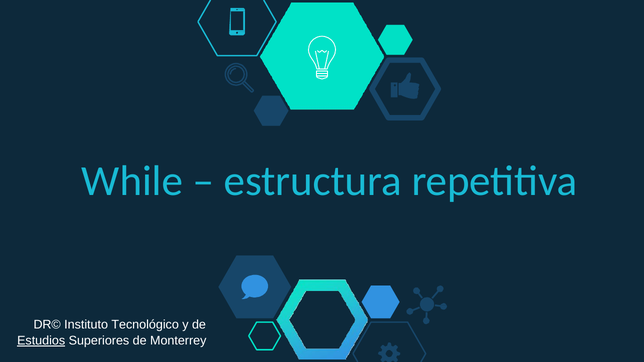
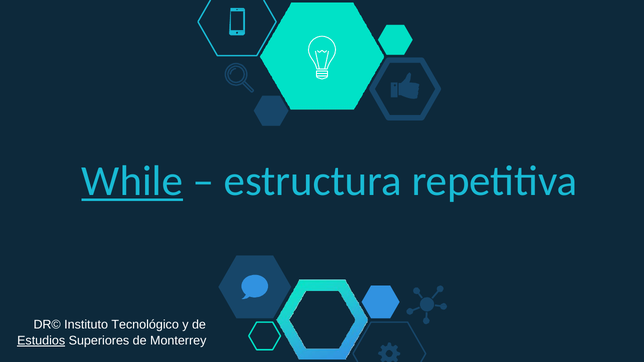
While underline: none -> present
